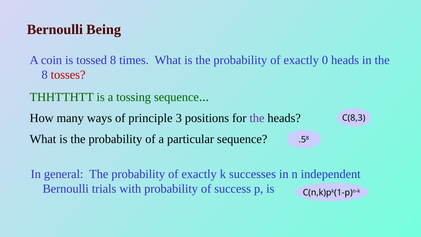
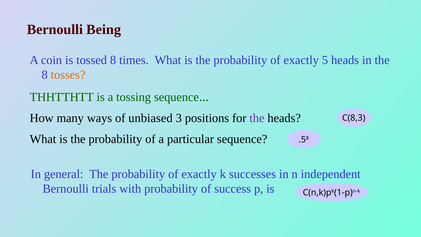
0: 0 -> 5
tosses colour: red -> orange
principle: principle -> unbiased
